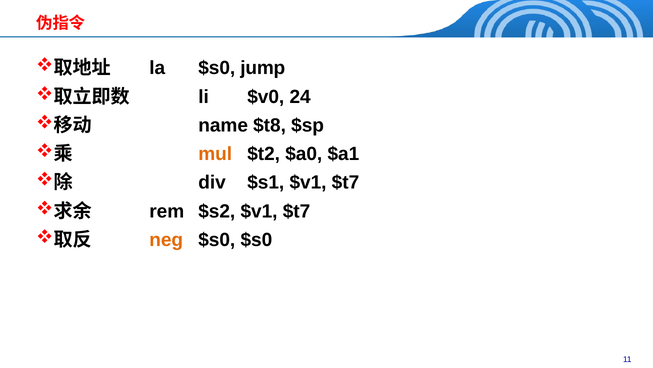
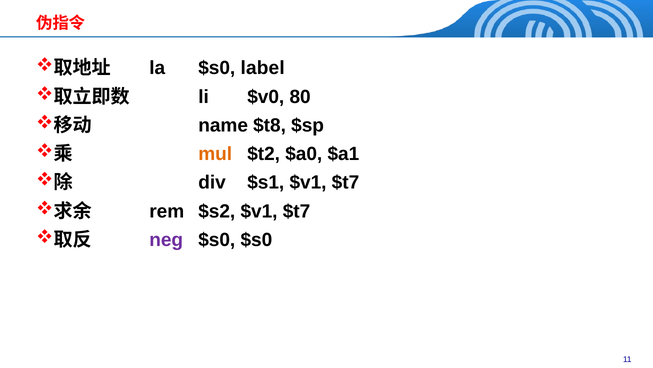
jump: jump -> label
24: 24 -> 80
neg colour: orange -> purple
